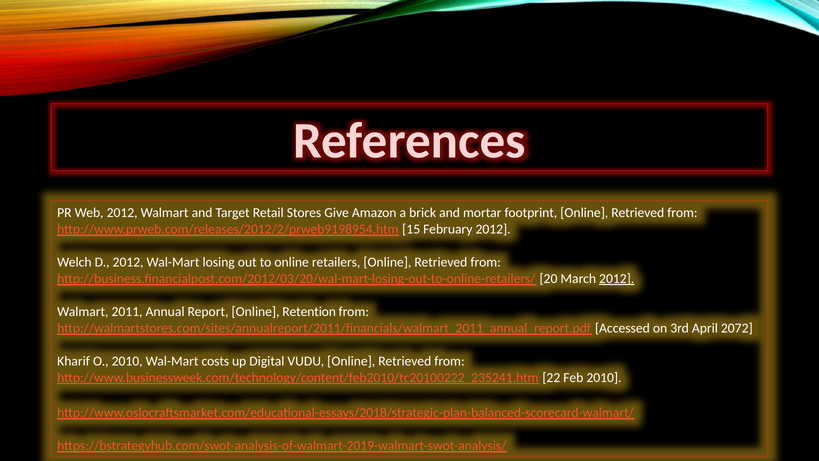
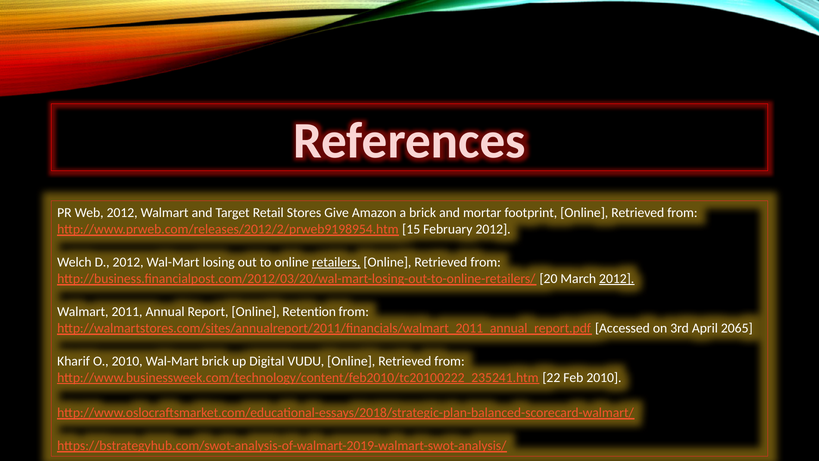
retailers underline: none -> present
2072: 2072 -> 2065
Wal-Mart costs: costs -> brick
